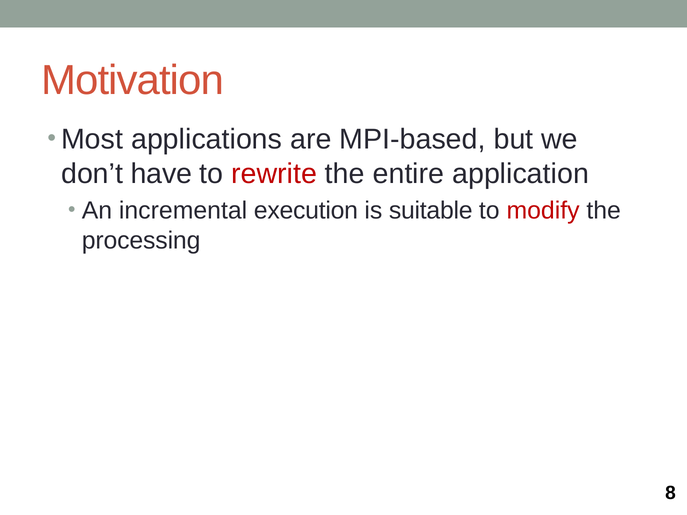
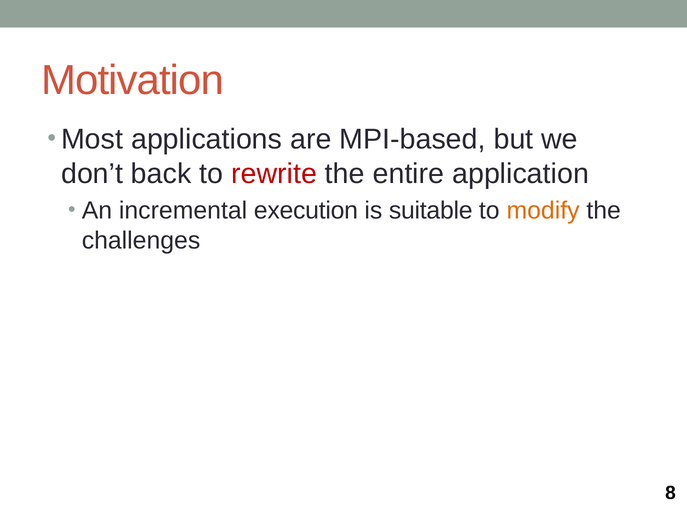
have: have -> back
modify colour: red -> orange
processing: processing -> challenges
